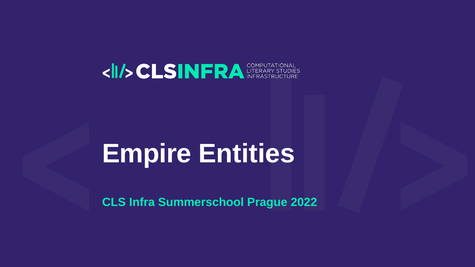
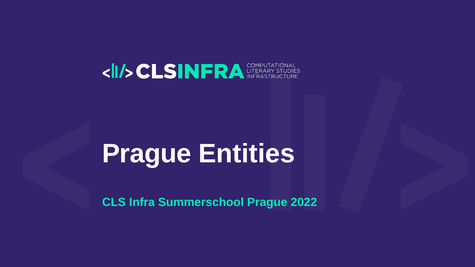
Empire at (147, 154): Empire -> Prague
